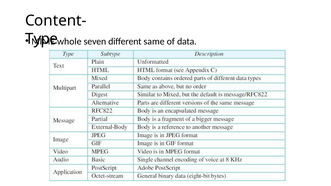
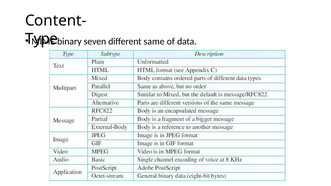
whole: whole -> binary
